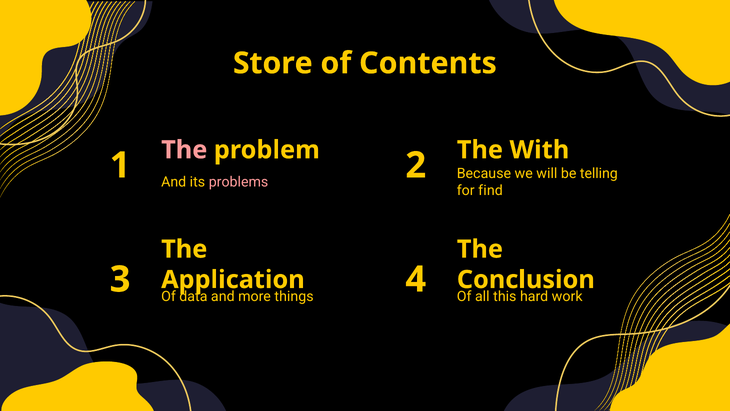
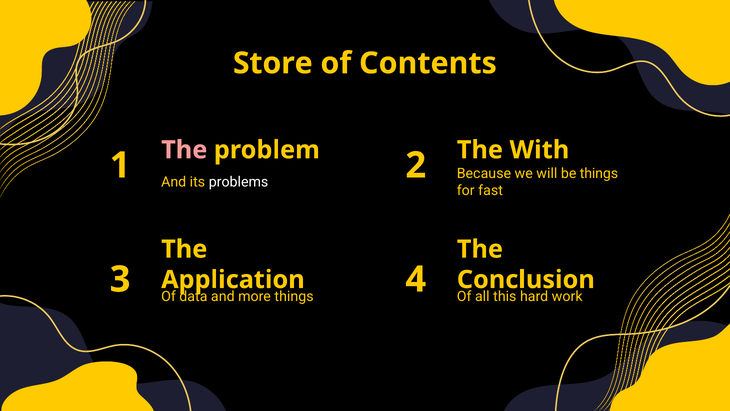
be telling: telling -> things
problems colour: pink -> white
find: find -> fast
